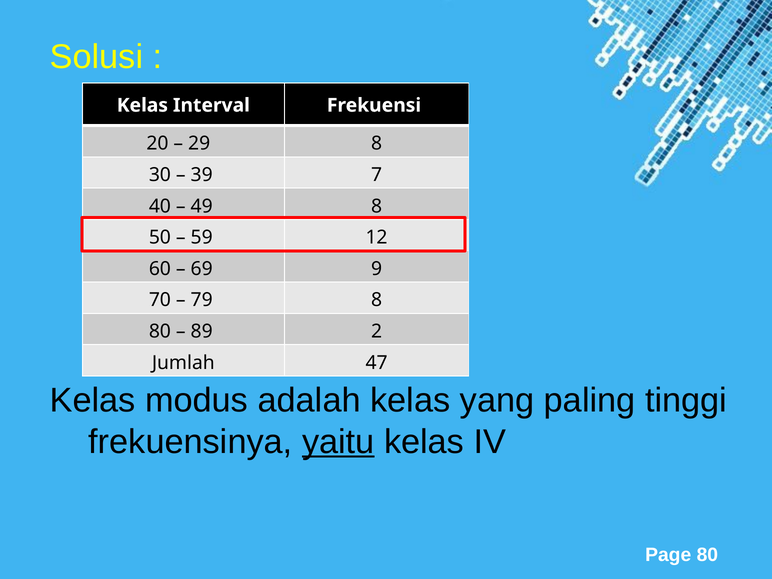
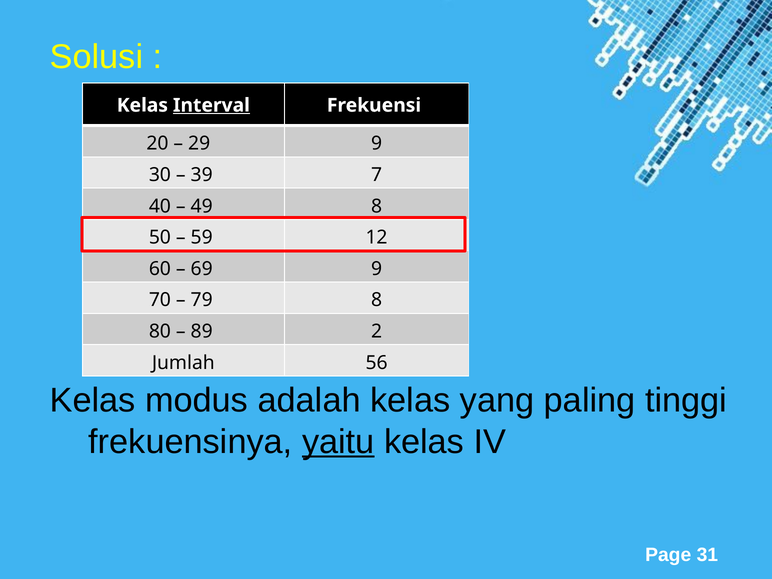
Interval underline: none -> present
29 8: 8 -> 9
47: 47 -> 56
80 at (707, 555): 80 -> 31
